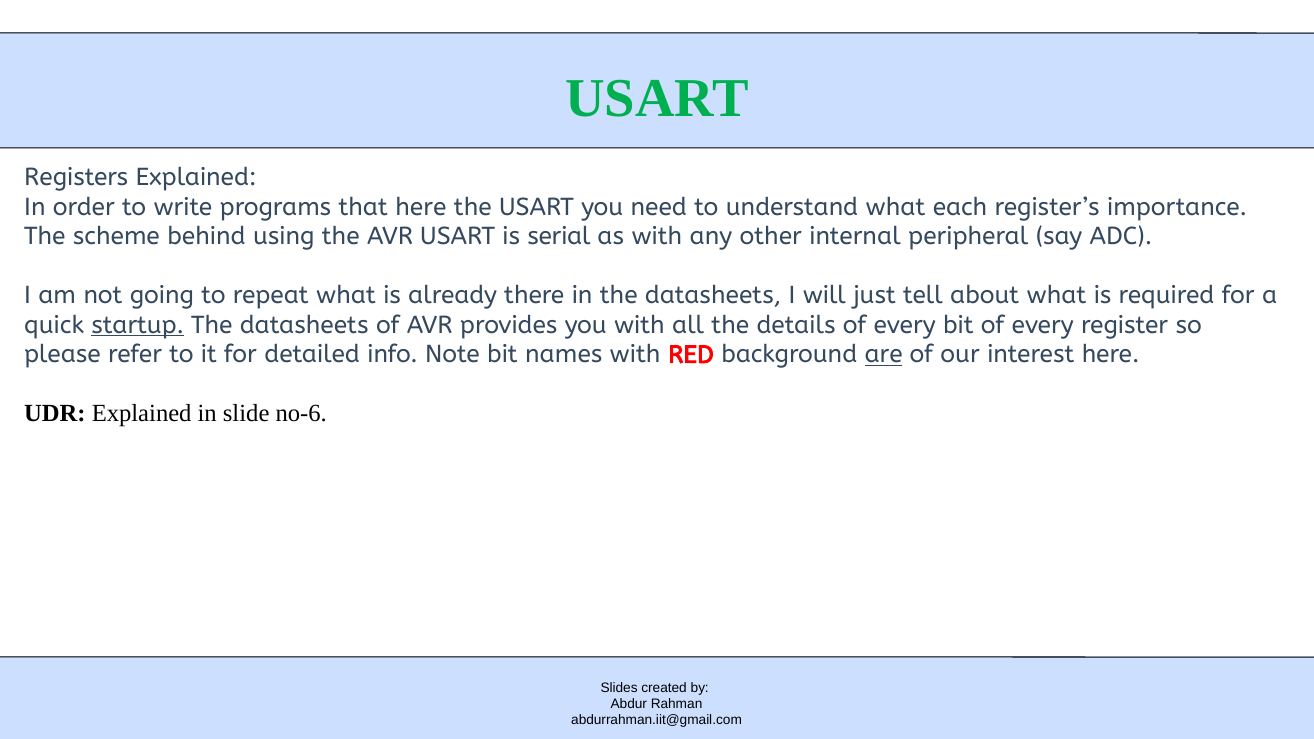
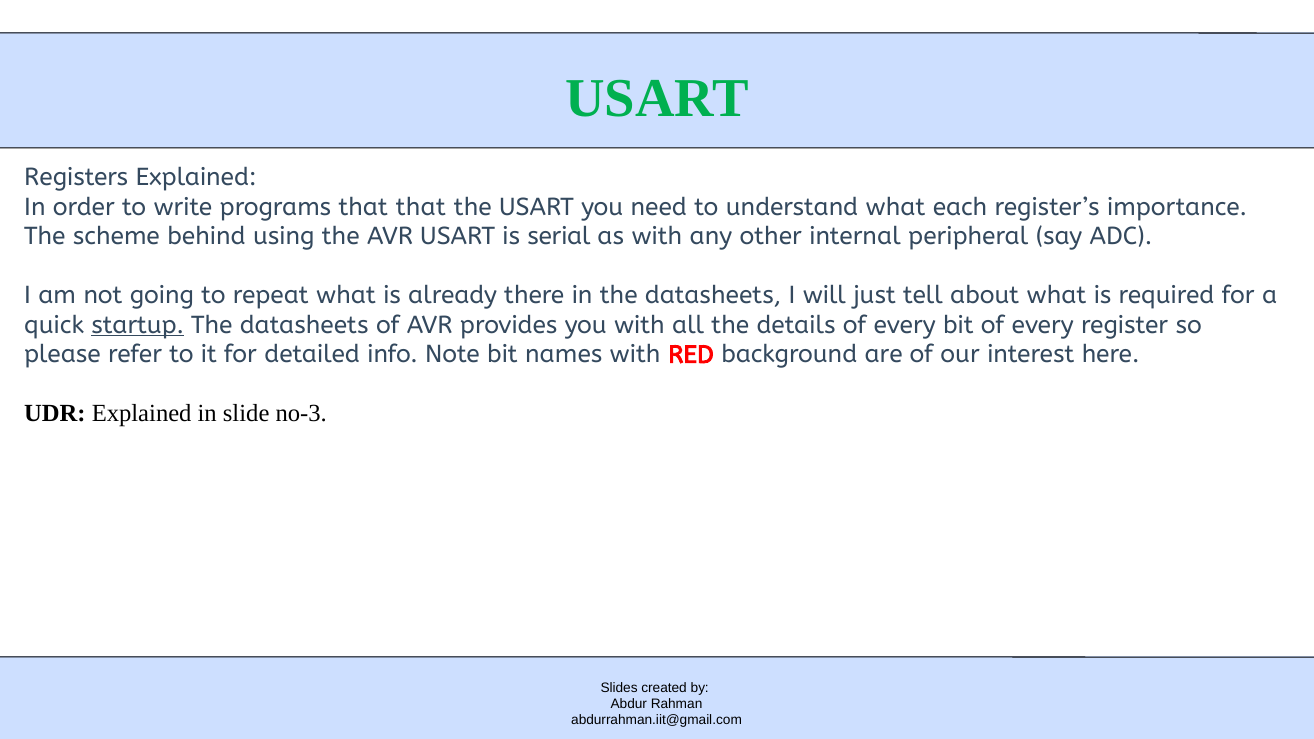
that here: here -> that
are underline: present -> none
no-6: no-6 -> no-3
